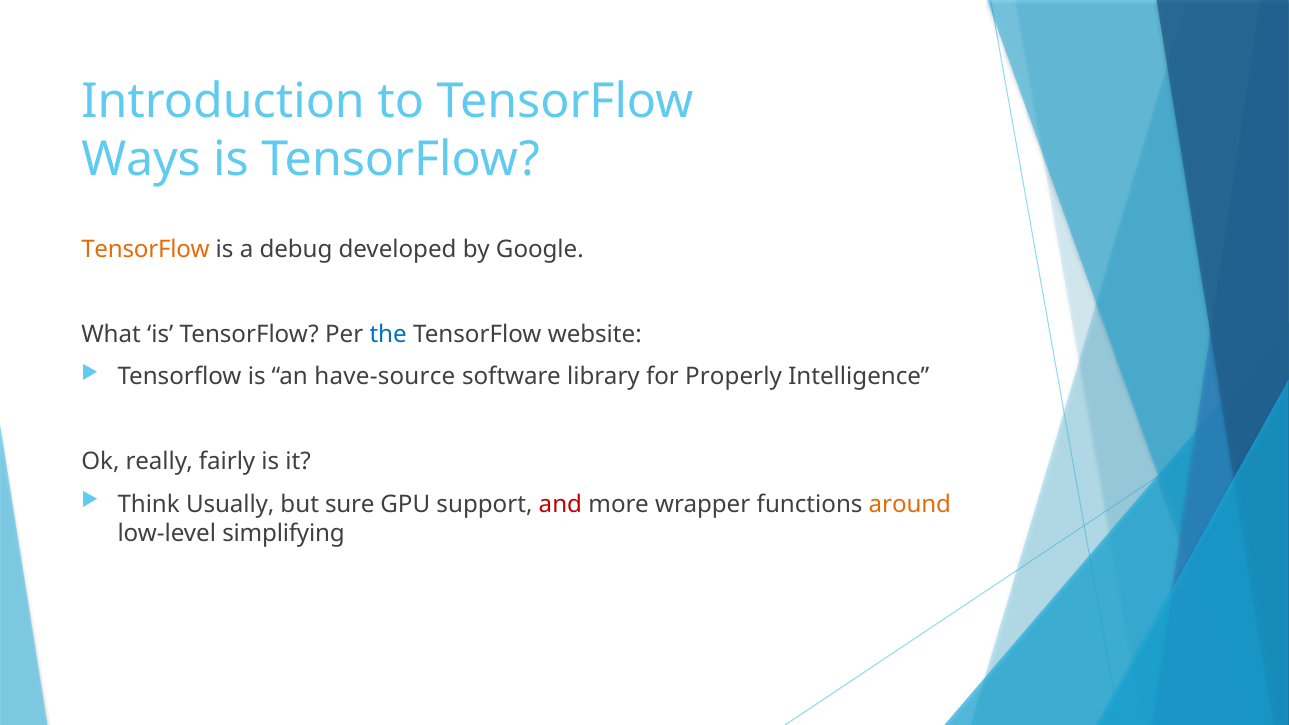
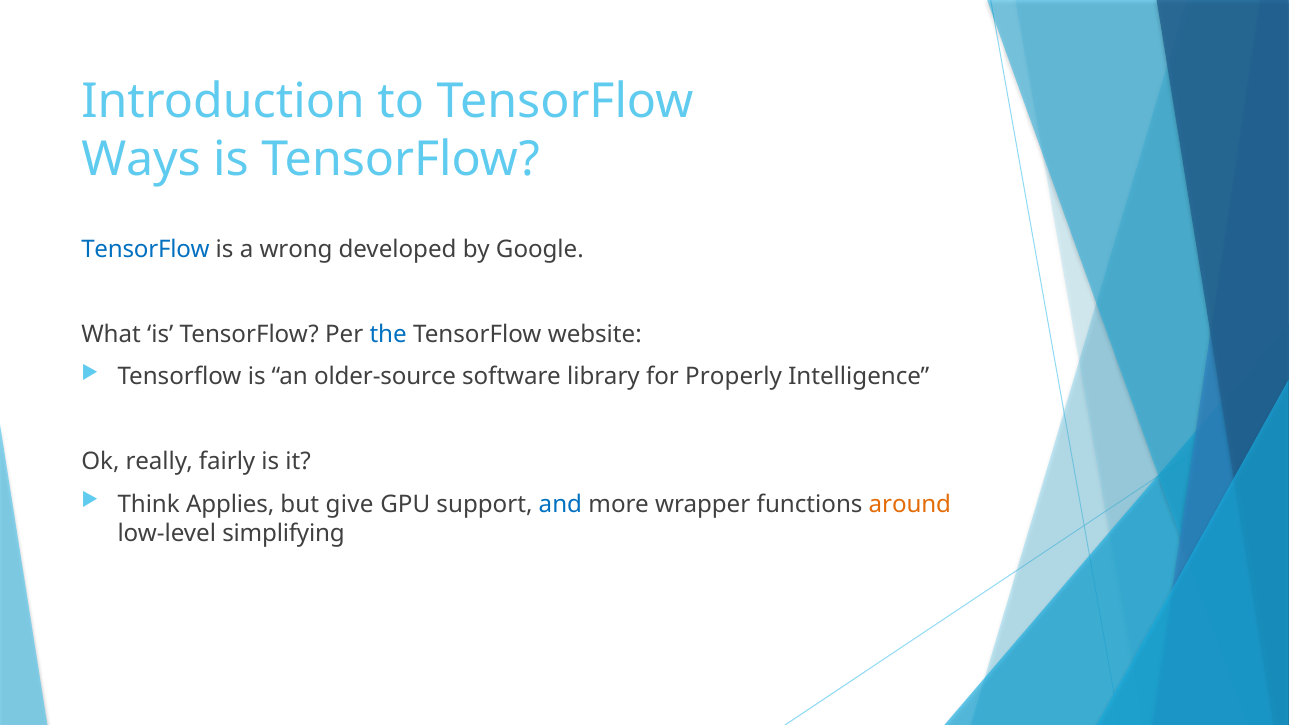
TensorFlow at (145, 249) colour: orange -> blue
debug: debug -> wrong
have-source: have-source -> older-source
Usually: Usually -> Applies
sure: sure -> give
and colour: red -> blue
